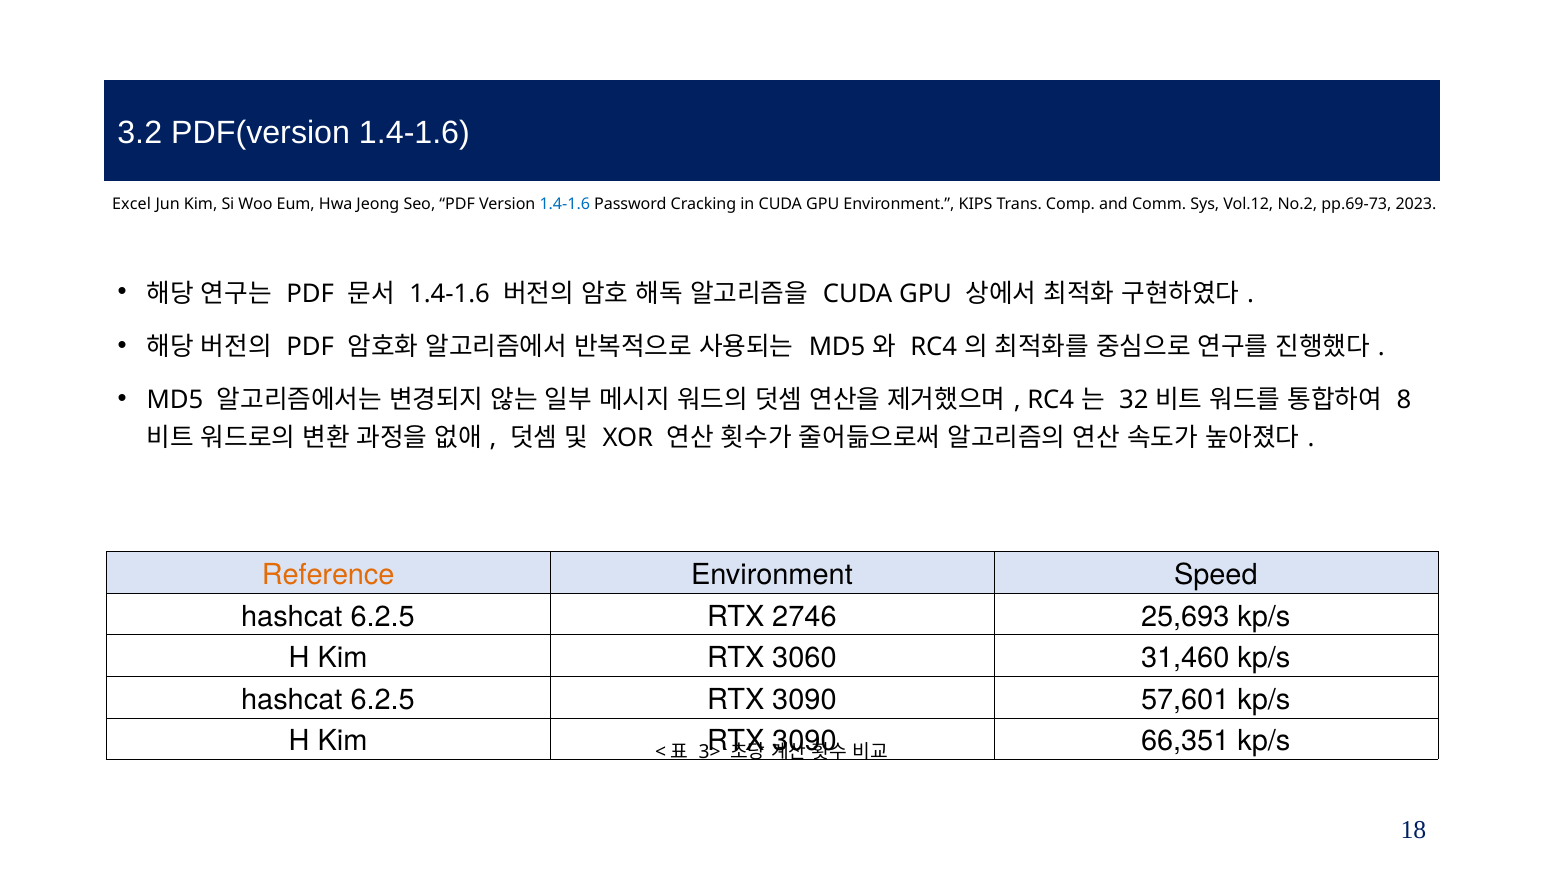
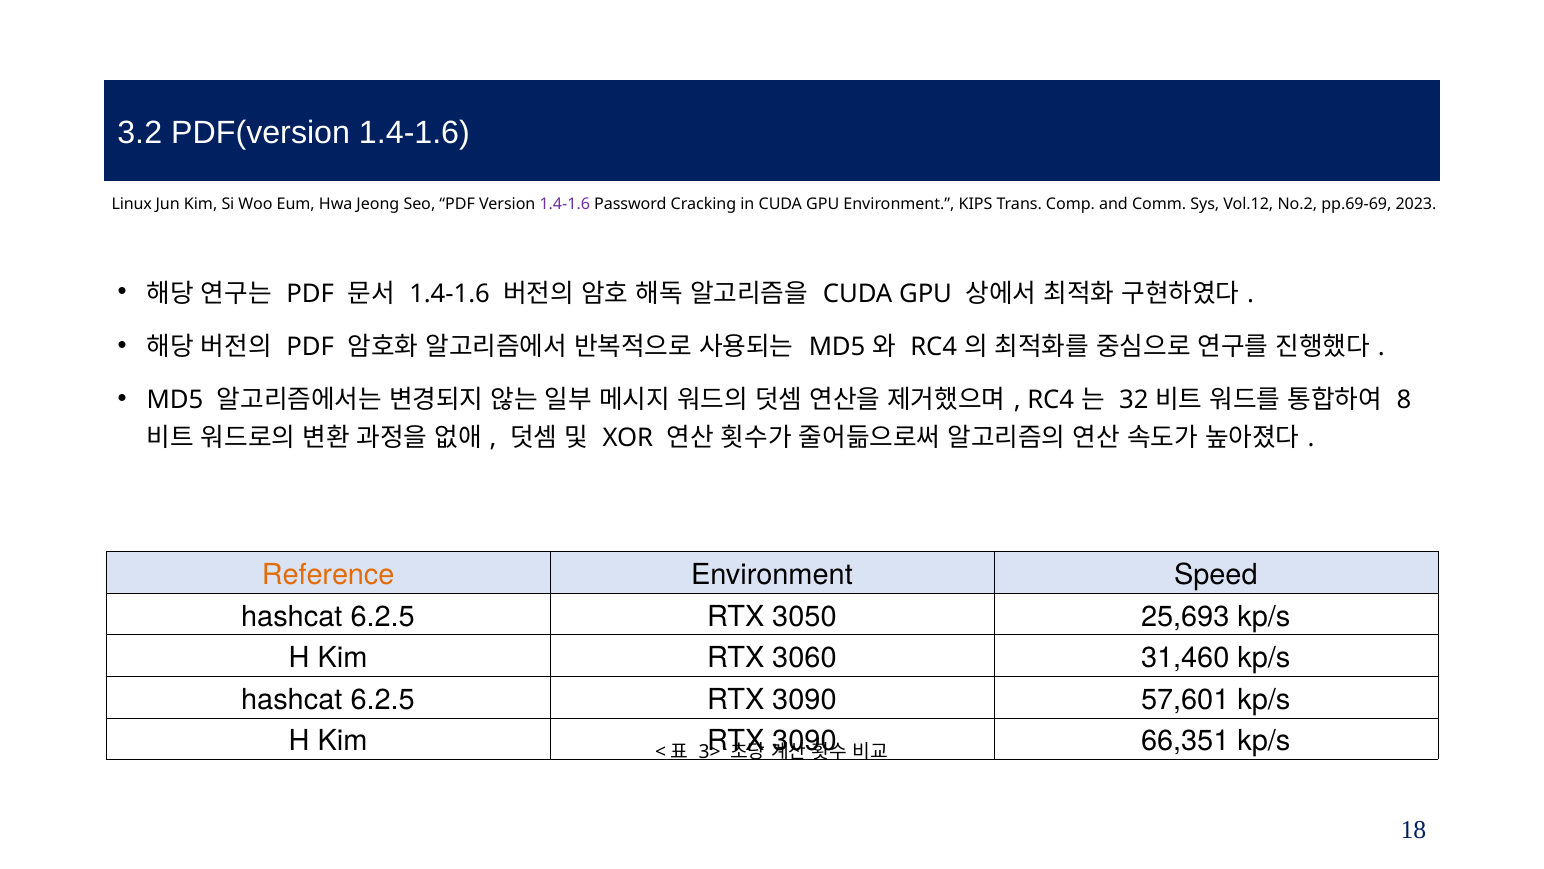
Excel: Excel -> Linux
1.4-1.6 at (565, 204) colour: blue -> purple
pp.69-73: pp.69-73 -> pp.69-69
2746: 2746 -> 3050
